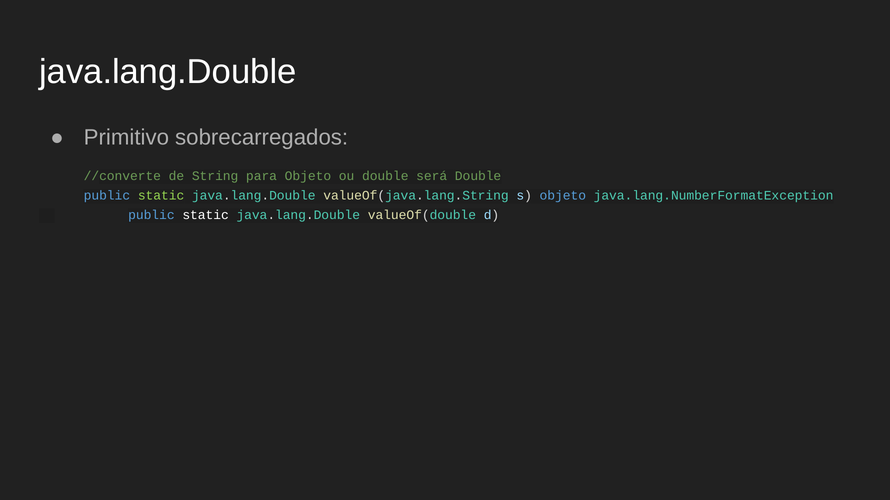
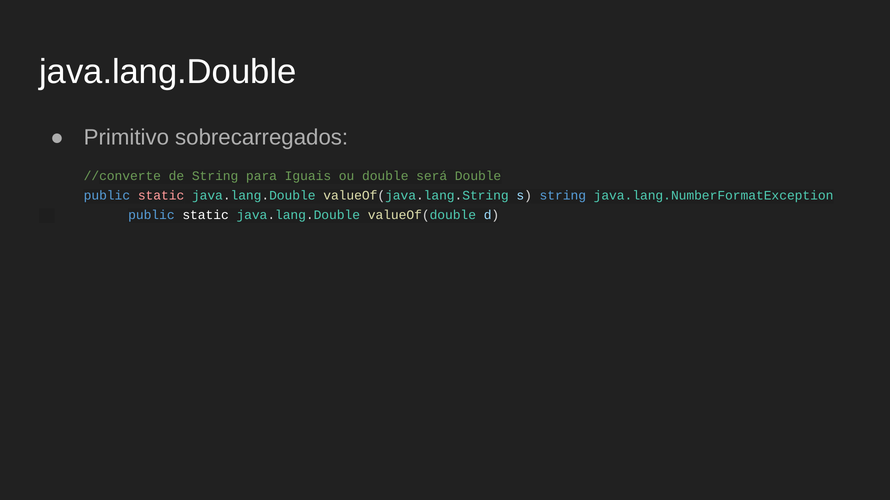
para Objeto: Objeto -> Iguais
static at (161, 196) colour: light green -> pink
s objeto: objeto -> string
